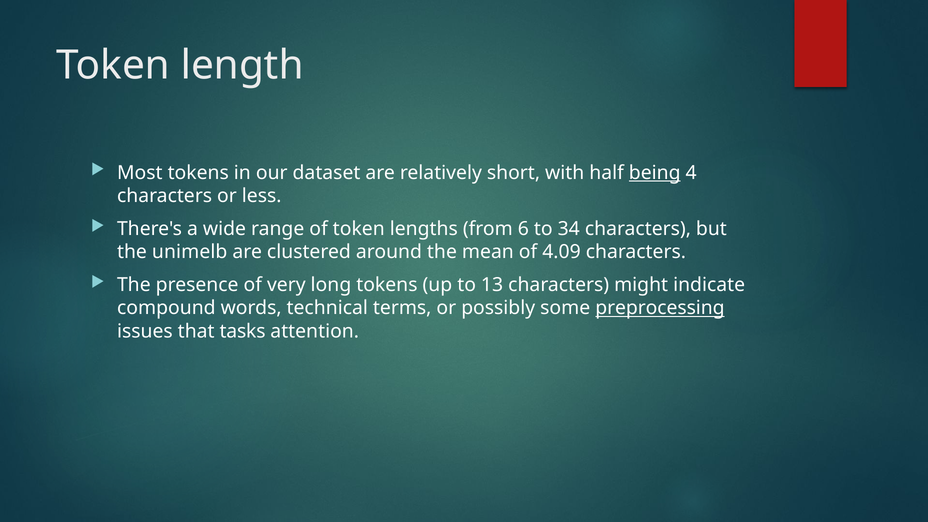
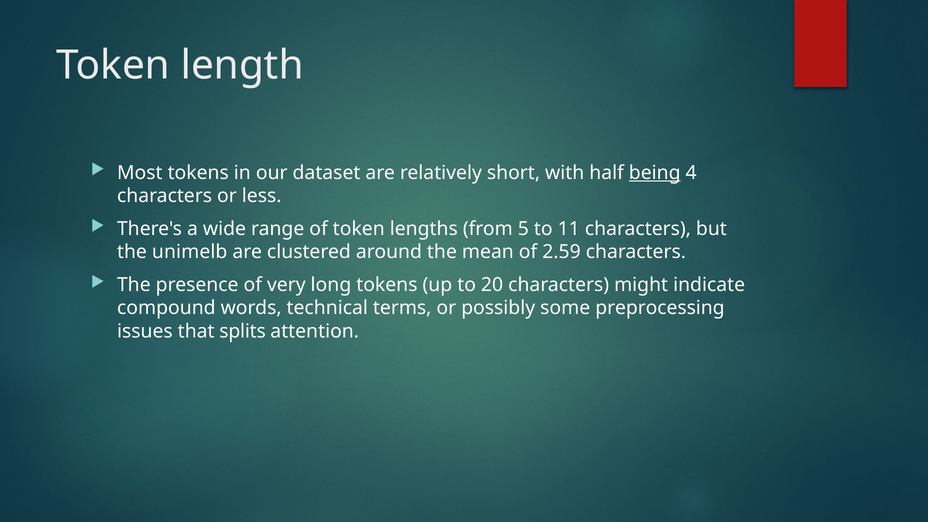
6: 6 -> 5
34: 34 -> 11
4.09: 4.09 -> 2.59
13: 13 -> 20
preprocessing underline: present -> none
tasks: tasks -> splits
